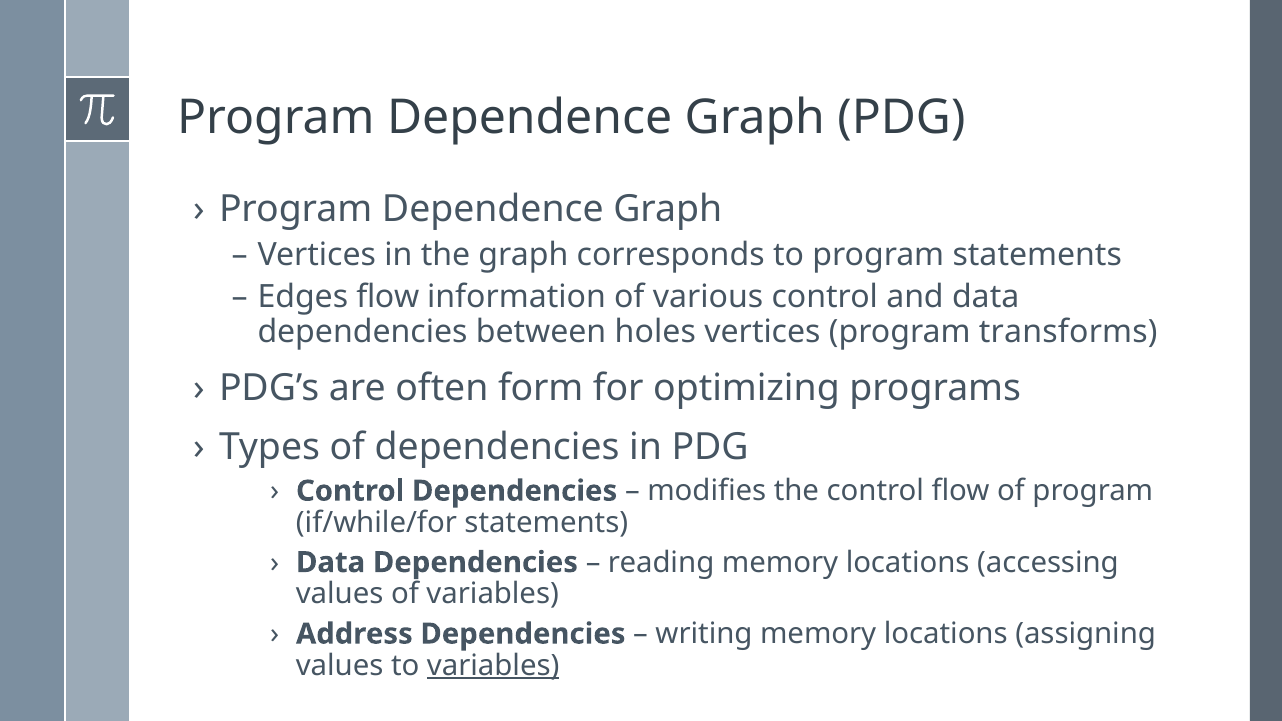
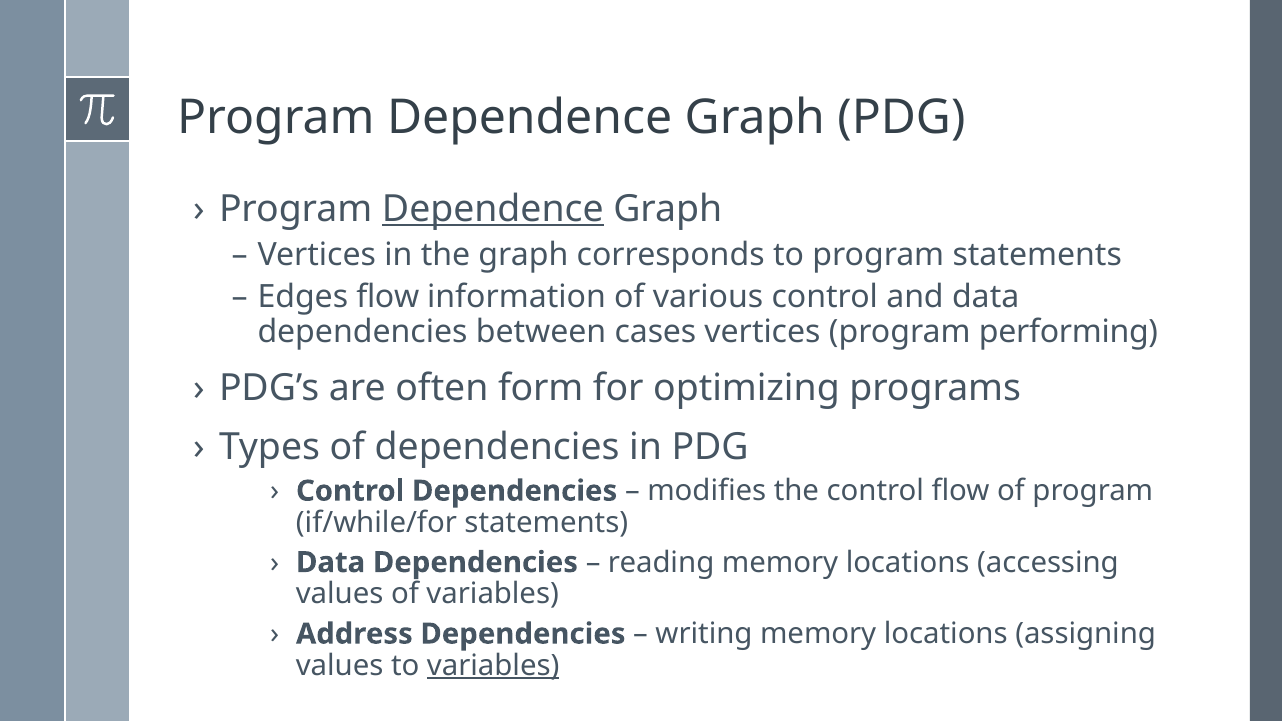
Dependence at (493, 209) underline: none -> present
holes: holes -> cases
transforms: transforms -> performing
